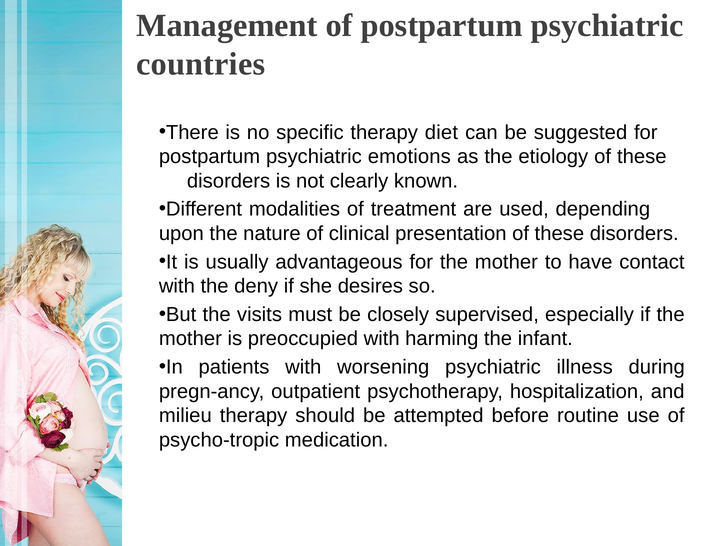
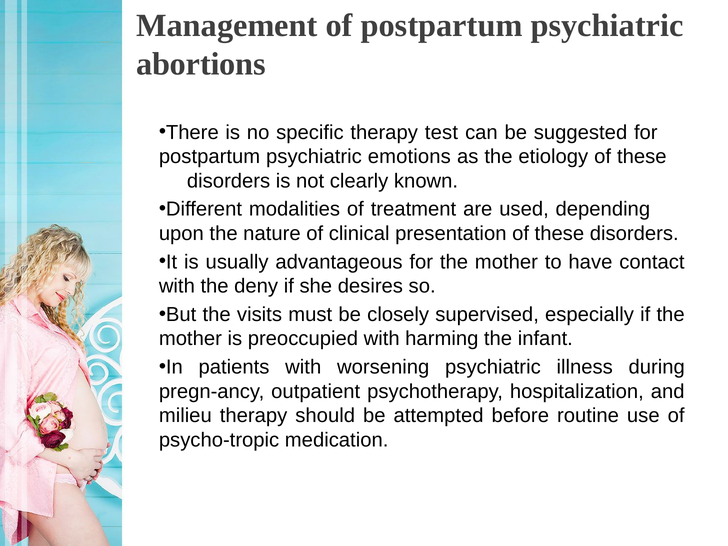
countries: countries -> abortions
diet: diet -> test
